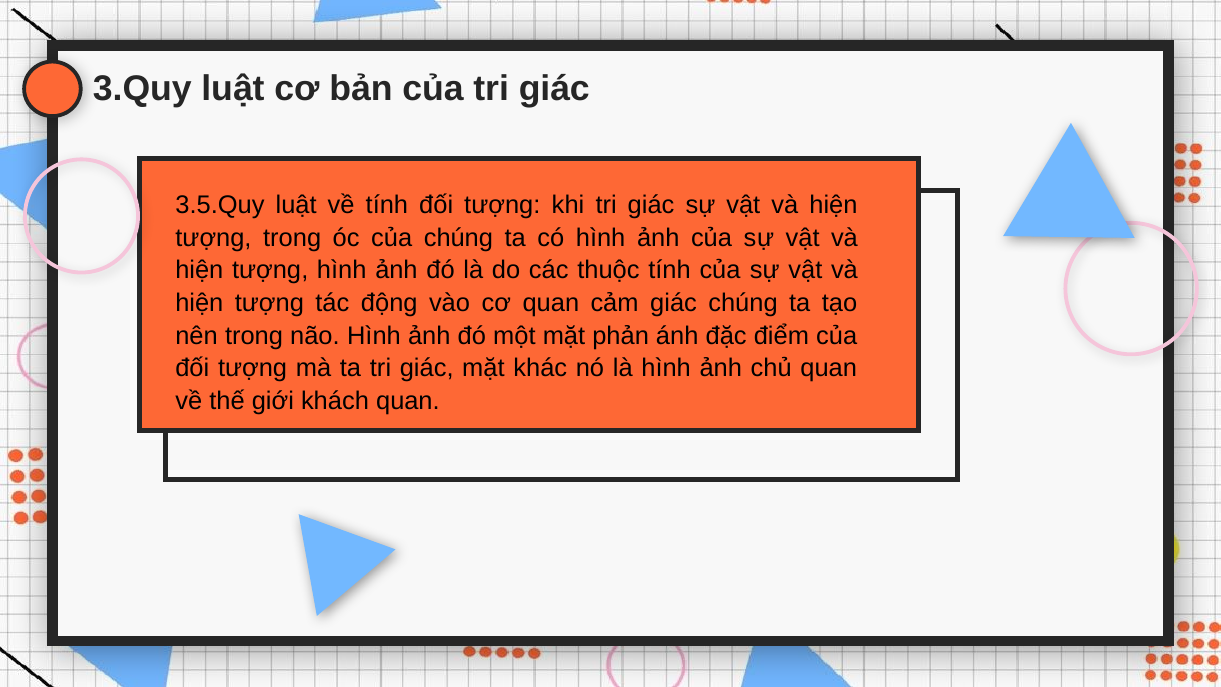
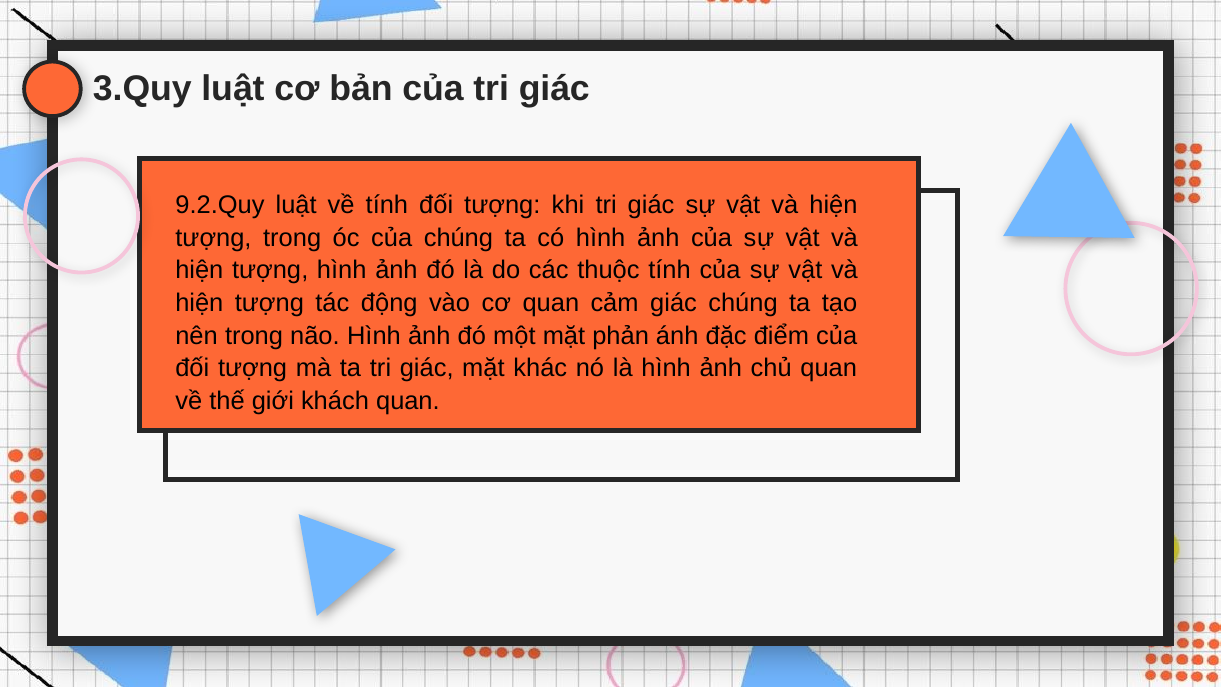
3.5.Quy: 3.5.Quy -> 9.2.Quy
